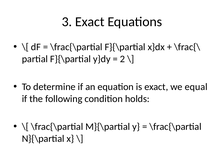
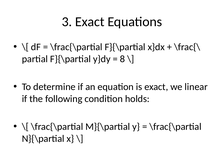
2: 2 -> 8
equal: equal -> linear
